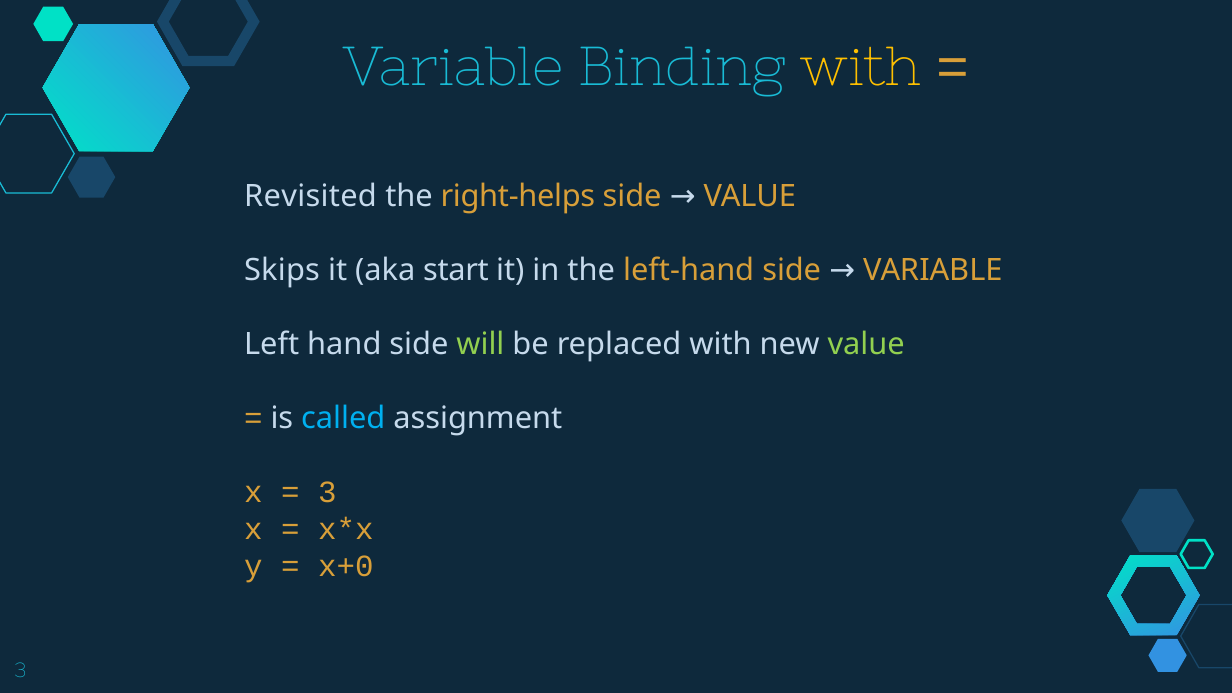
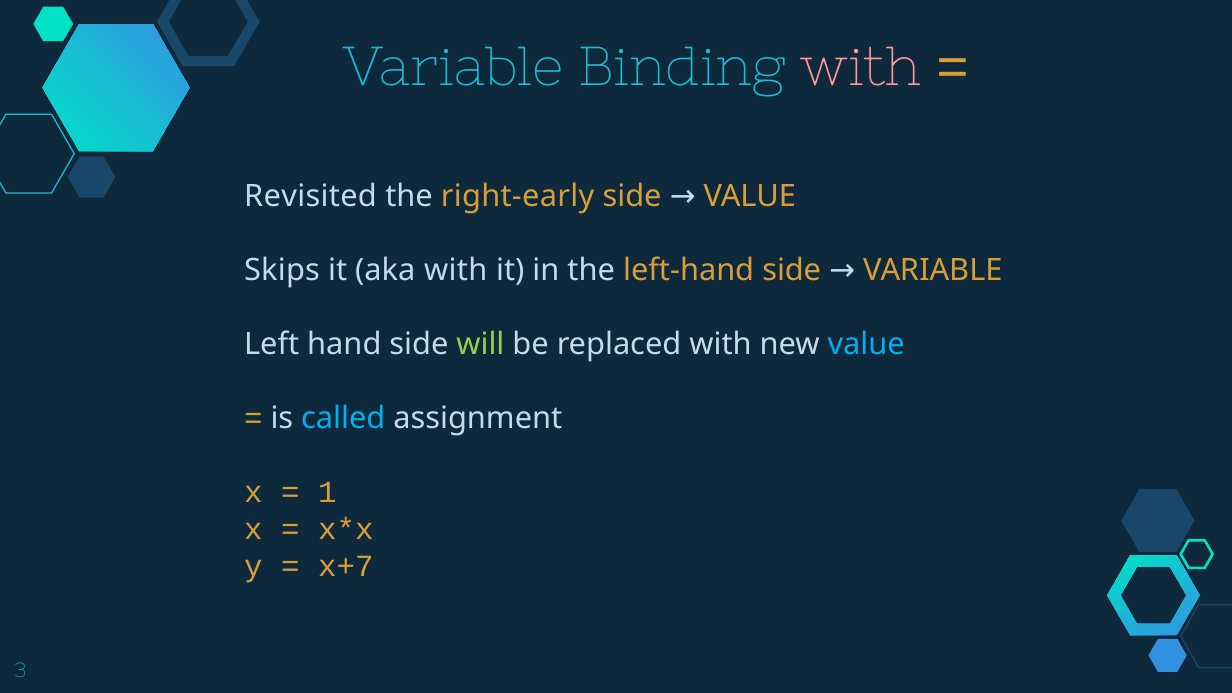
with at (861, 67) colour: yellow -> pink
right-helps: right-helps -> right-early
aka start: start -> with
value at (866, 344) colour: light green -> light blue
3 at (327, 492): 3 -> 1
x+0: x+0 -> x+7
